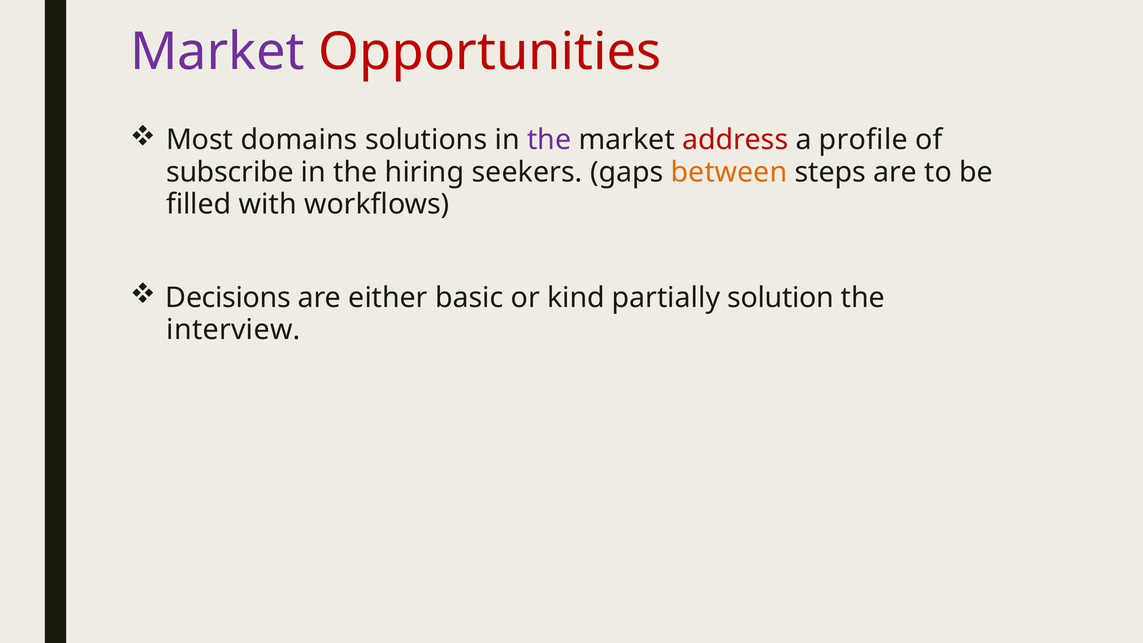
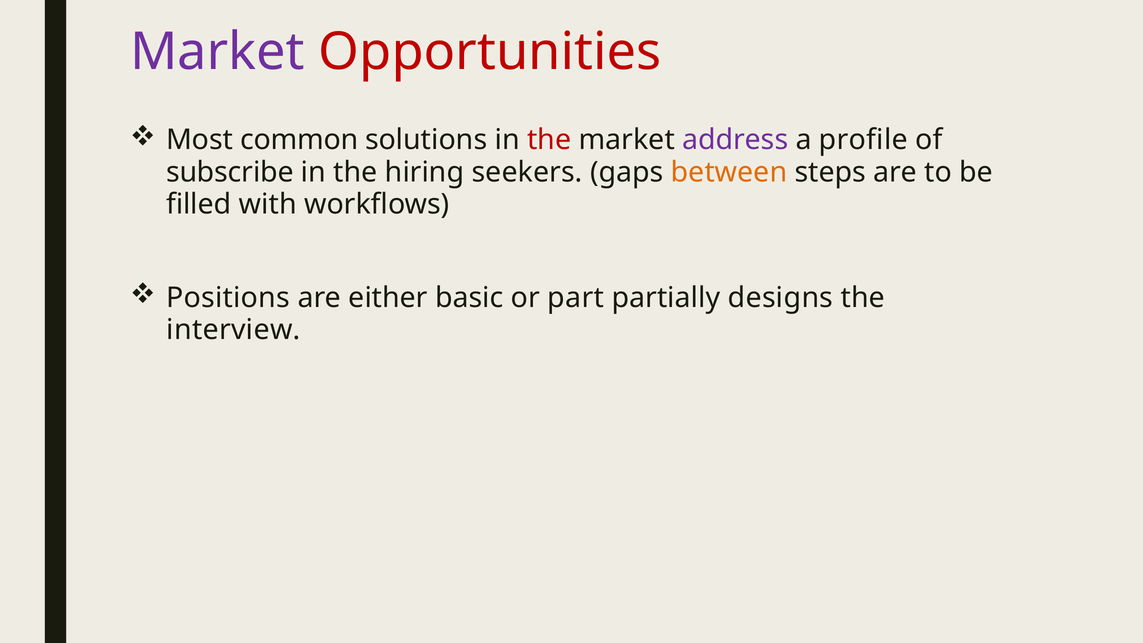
domains: domains -> common
the at (549, 140) colour: purple -> red
address colour: red -> purple
Decisions: Decisions -> Positions
kind: kind -> part
solution: solution -> designs
